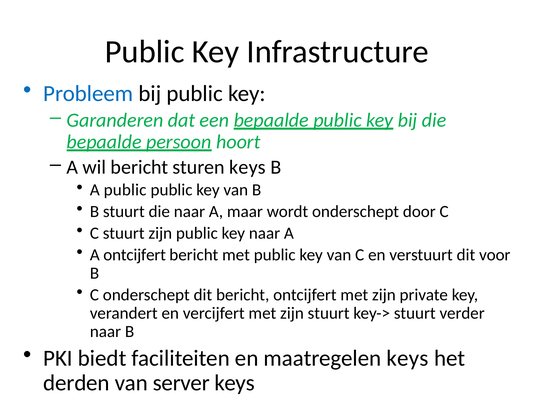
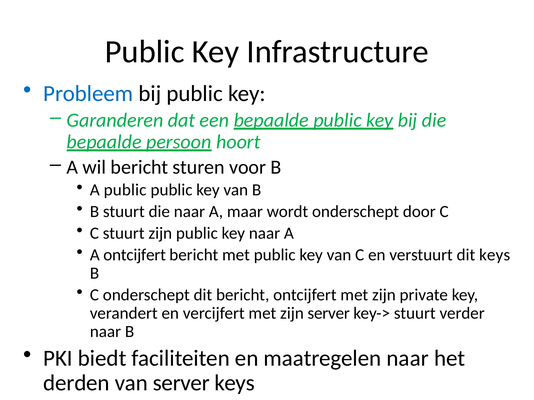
sturen keys: keys -> voor
dit voor: voor -> keys
zijn stuurt: stuurt -> server
maatregelen keys: keys -> naar
